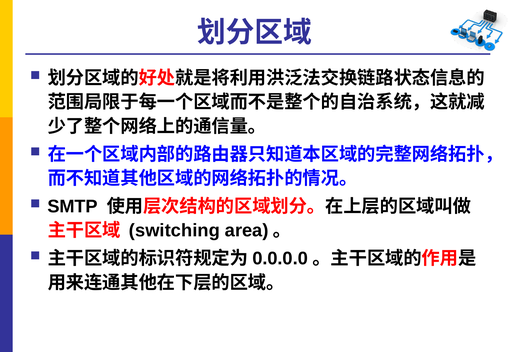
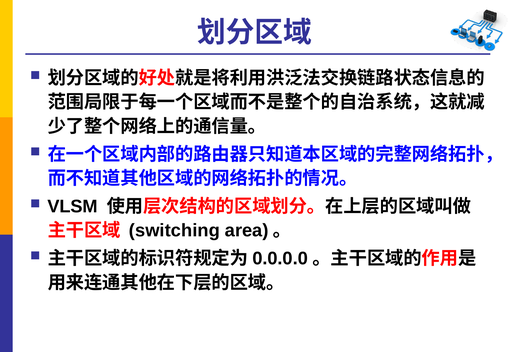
SMTP: SMTP -> VLSM
